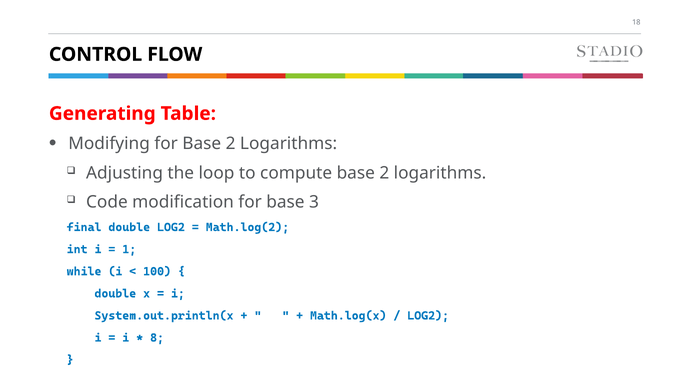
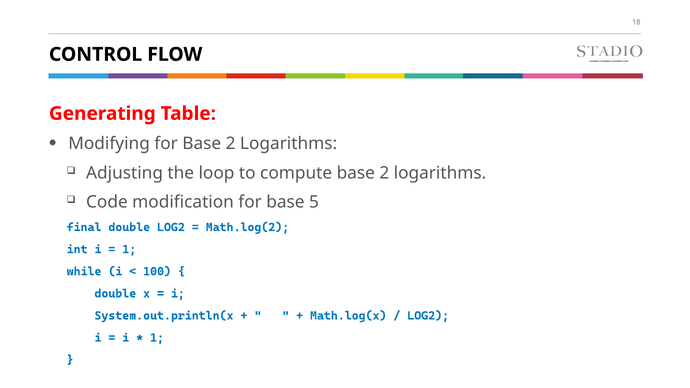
3: 3 -> 5
8 at (157, 338): 8 -> 1
